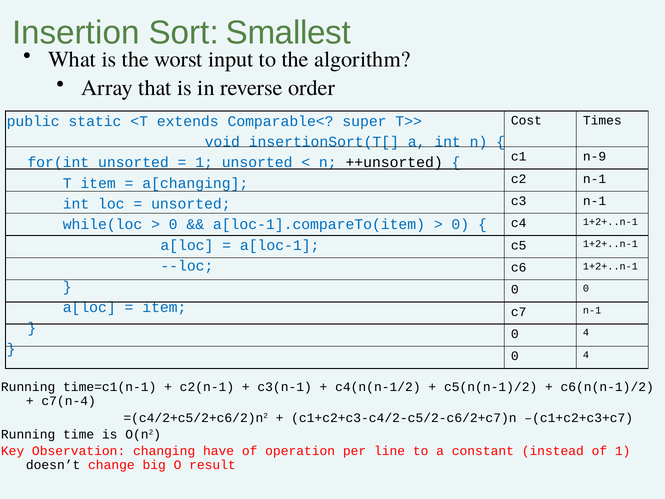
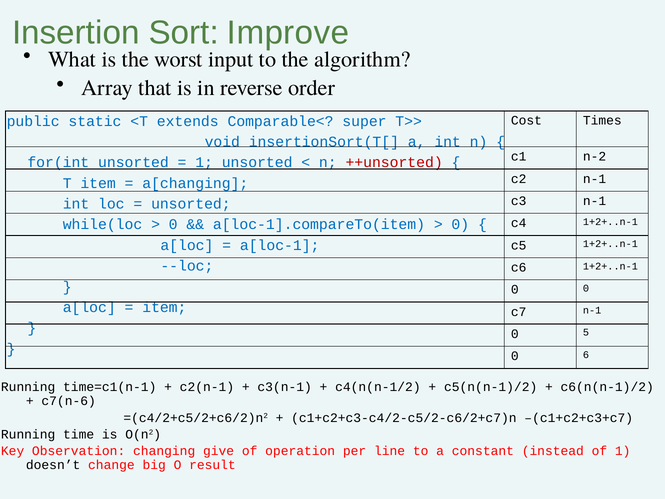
Smallest: Smallest -> Improve
n-9: n-9 -> n-2
++unsorted colour: black -> red
4 at (586, 332): 4 -> 5
4 at (586, 355): 4 -> 6
c7(n-4: c7(n-4 -> c7(n-6
have: have -> give
